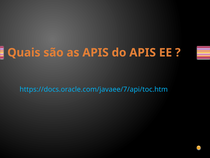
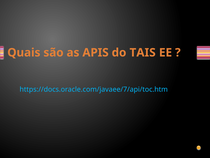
do APIS: APIS -> TAIS
